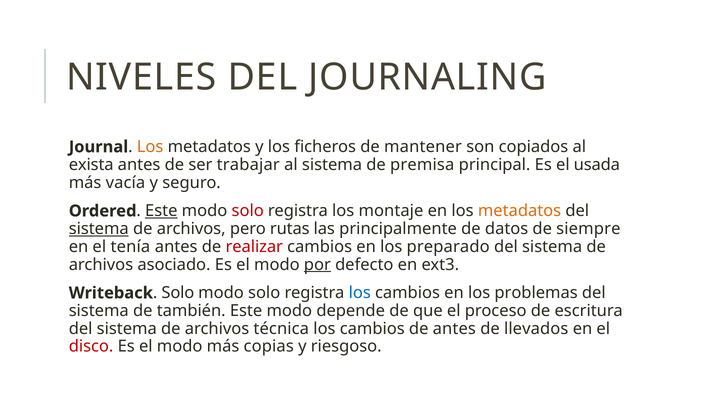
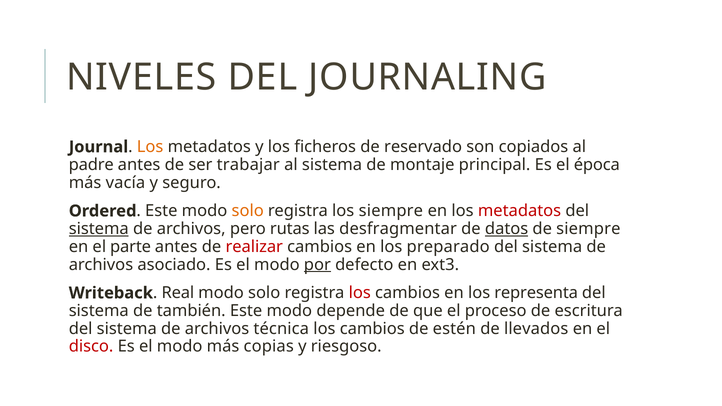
mantener: mantener -> reservado
exista: exista -> padre
premisa: premisa -> montaje
usada: usada -> época
Este at (161, 211) underline: present -> none
solo at (248, 211) colour: red -> orange
los montaje: montaje -> siempre
metadatos at (520, 211) colour: orange -> red
principalmente: principalmente -> desfragmentar
datos underline: none -> present
tenía: tenía -> parte
Solo at (178, 293): Solo -> Real
los at (360, 293) colour: blue -> red
problemas: problemas -> representa
de antes: antes -> estén
